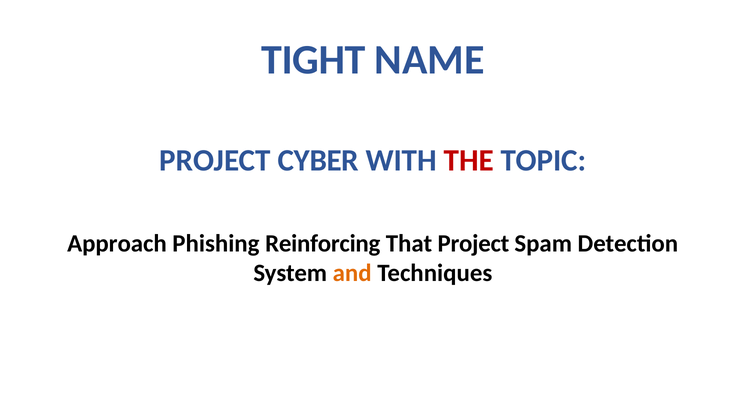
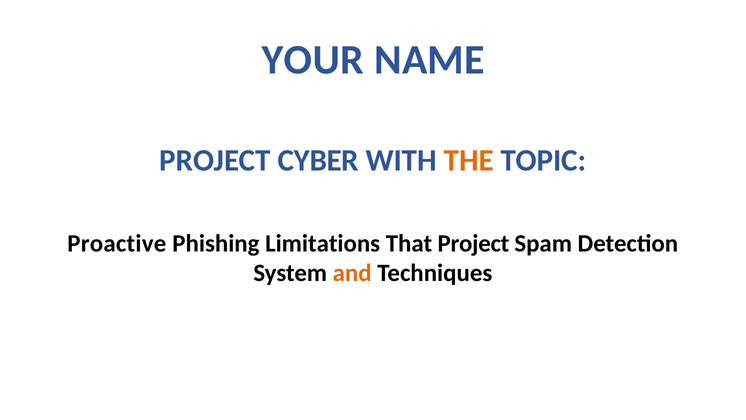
TIGHT: TIGHT -> YOUR
THE colour: red -> orange
Approach: Approach -> Proactive
Reinforcing: Reinforcing -> Limitations
